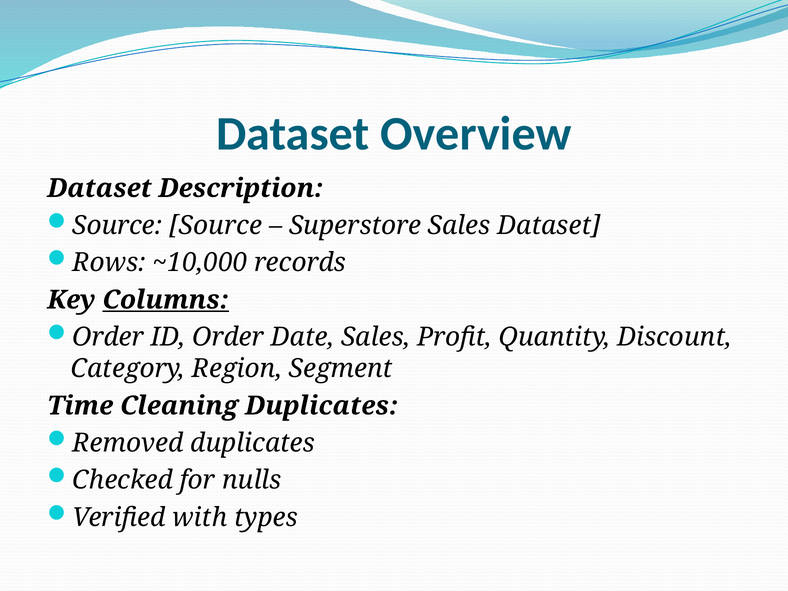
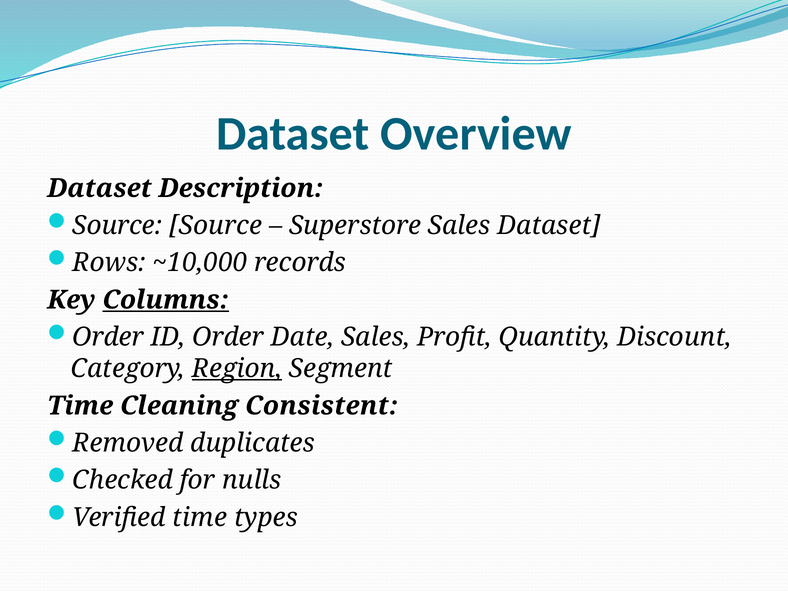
Region underline: none -> present
Cleaning Duplicates: Duplicates -> Consistent
Verified with: with -> time
